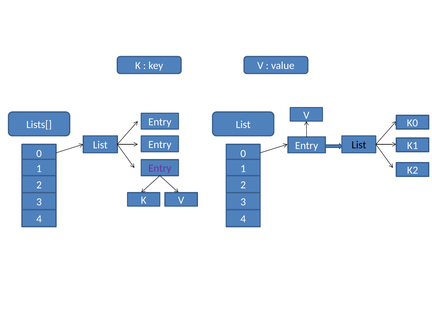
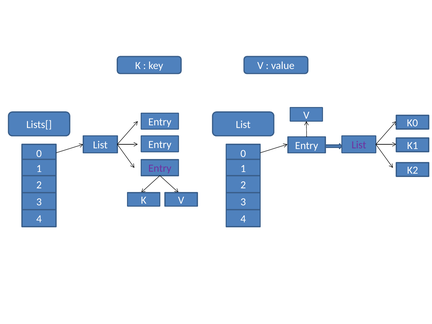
List at (359, 145) colour: black -> purple
